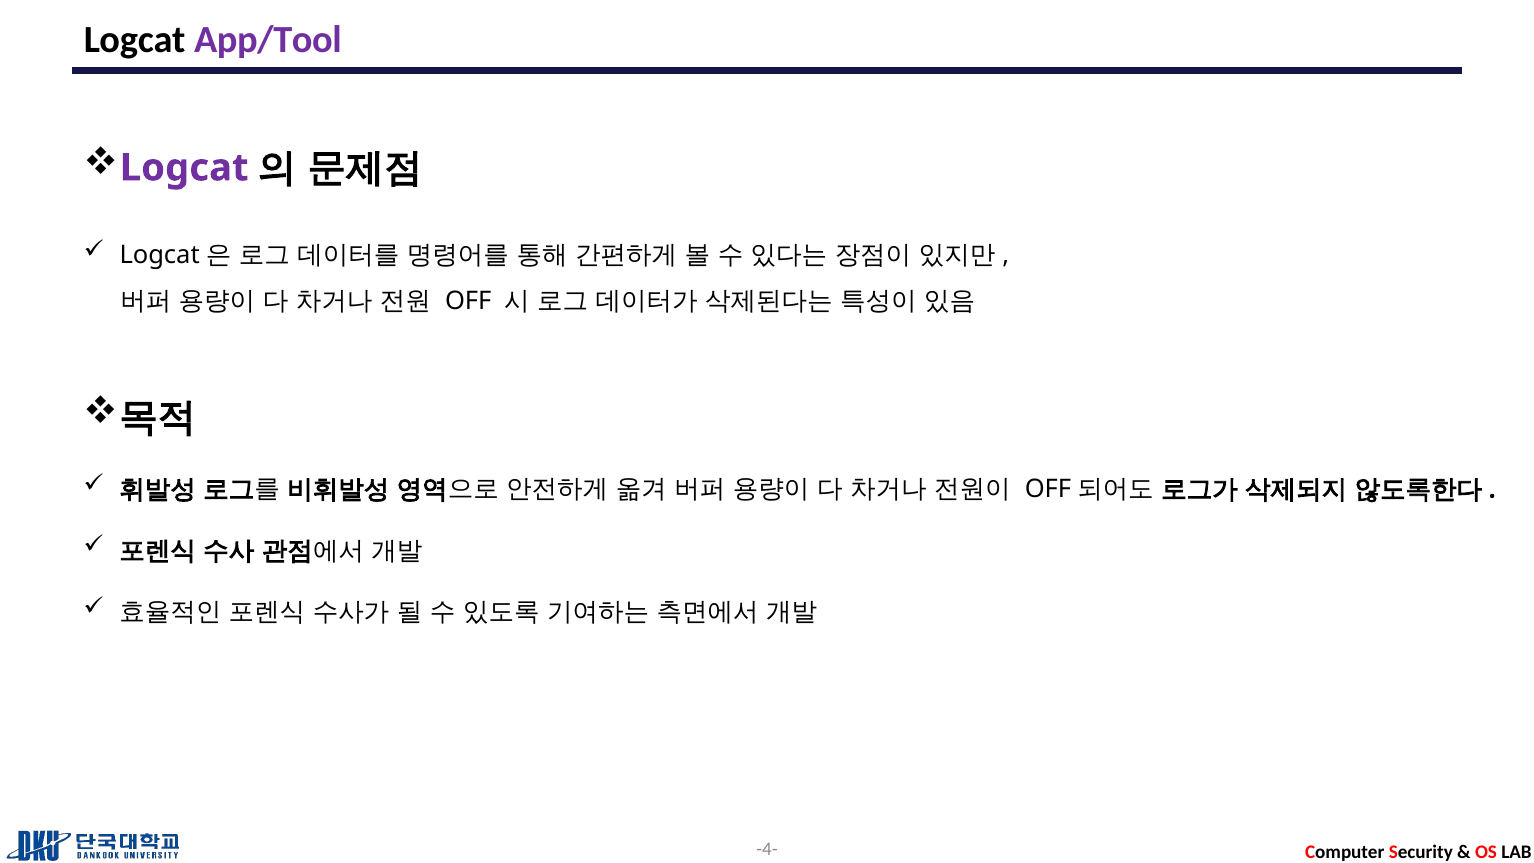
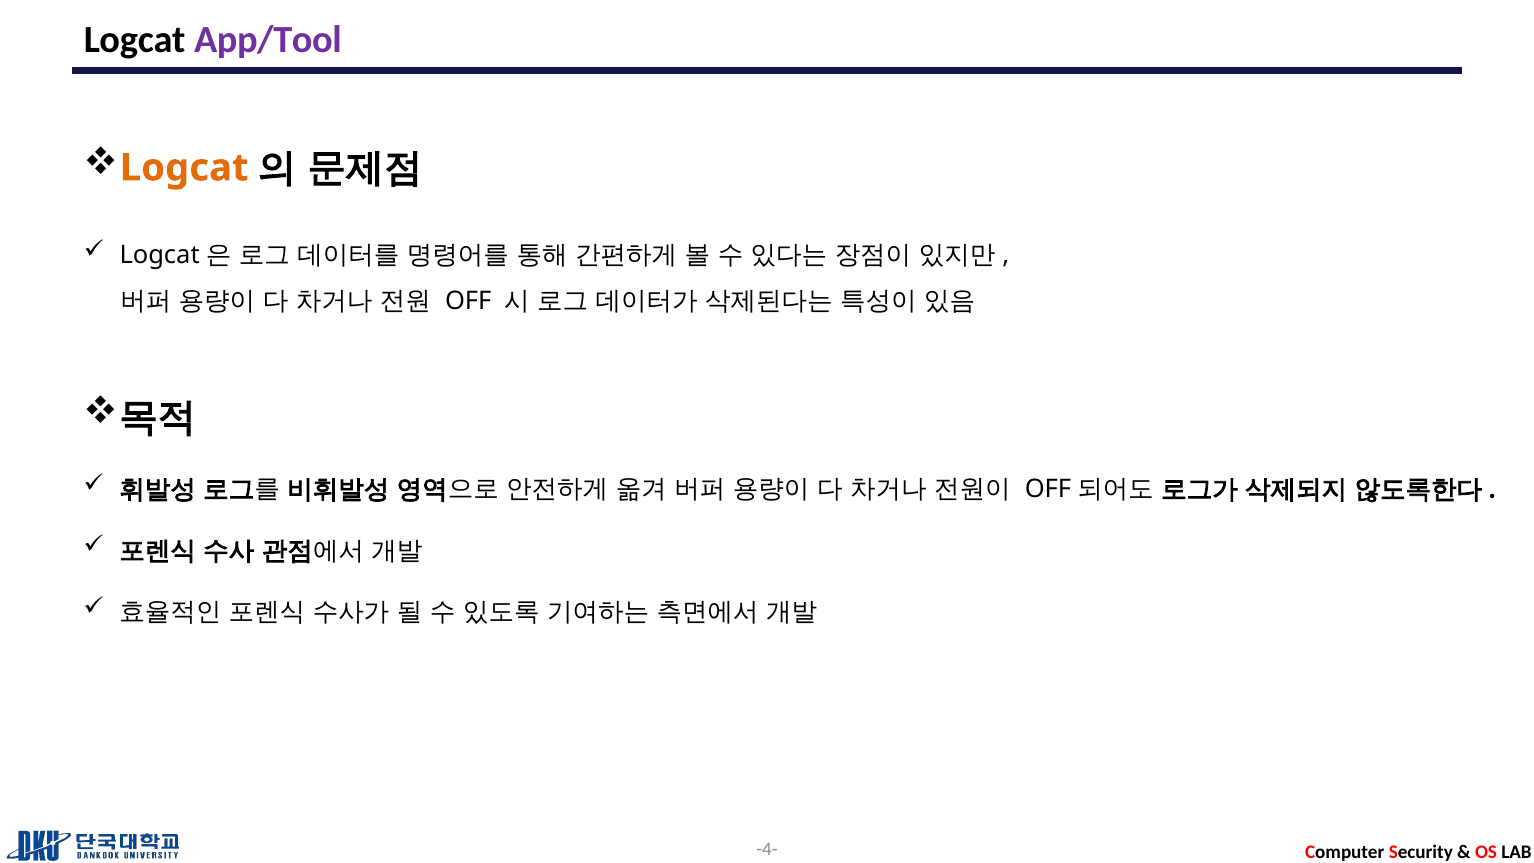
Logcat at (184, 168) colour: purple -> orange
